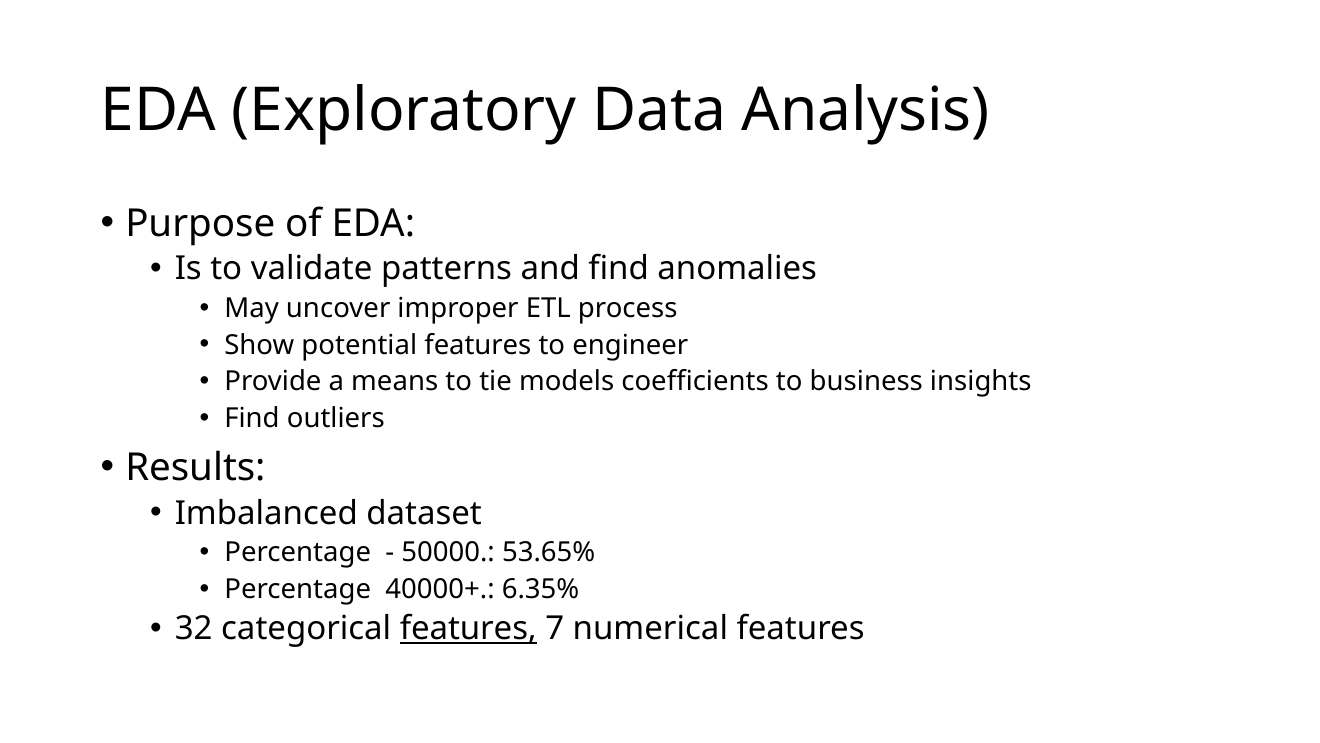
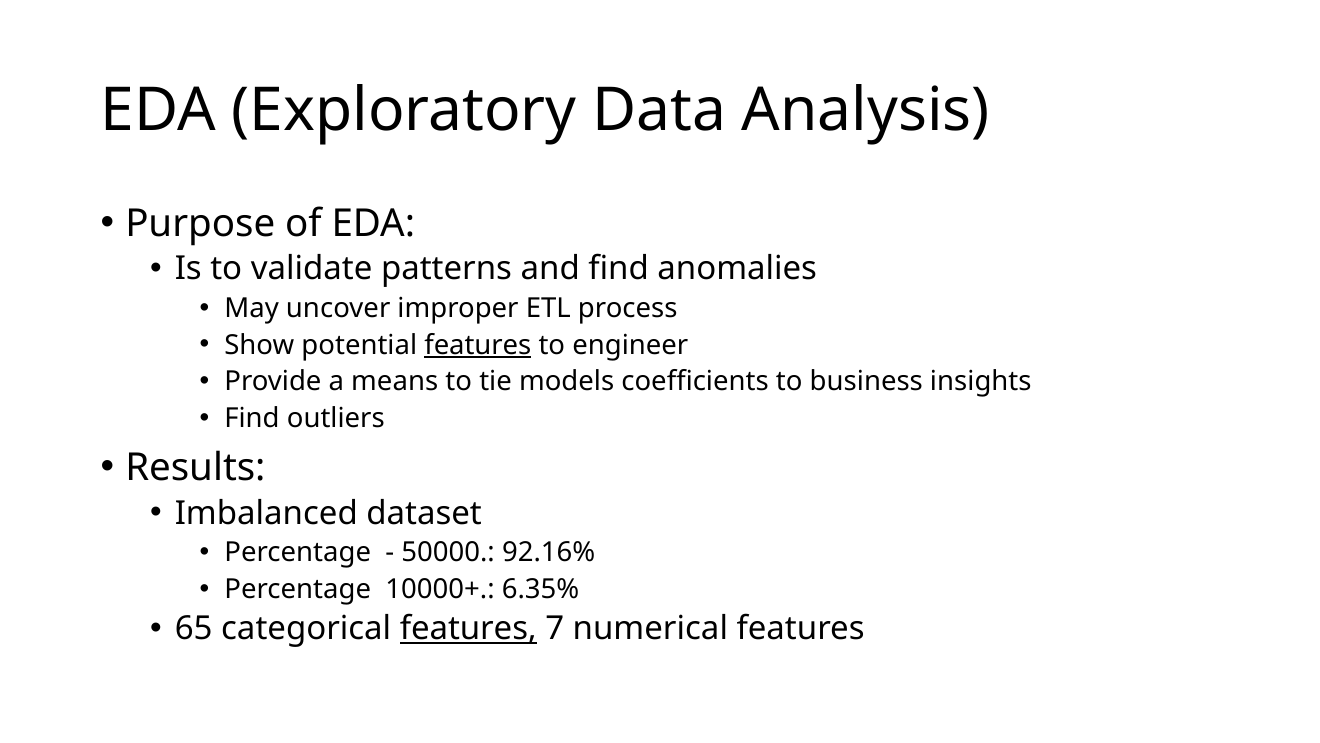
features at (478, 345) underline: none -> present
53.65%: 53.65% -> 92.16%
40000+: 40000+ -> 10000+
32: 32 -> 65
